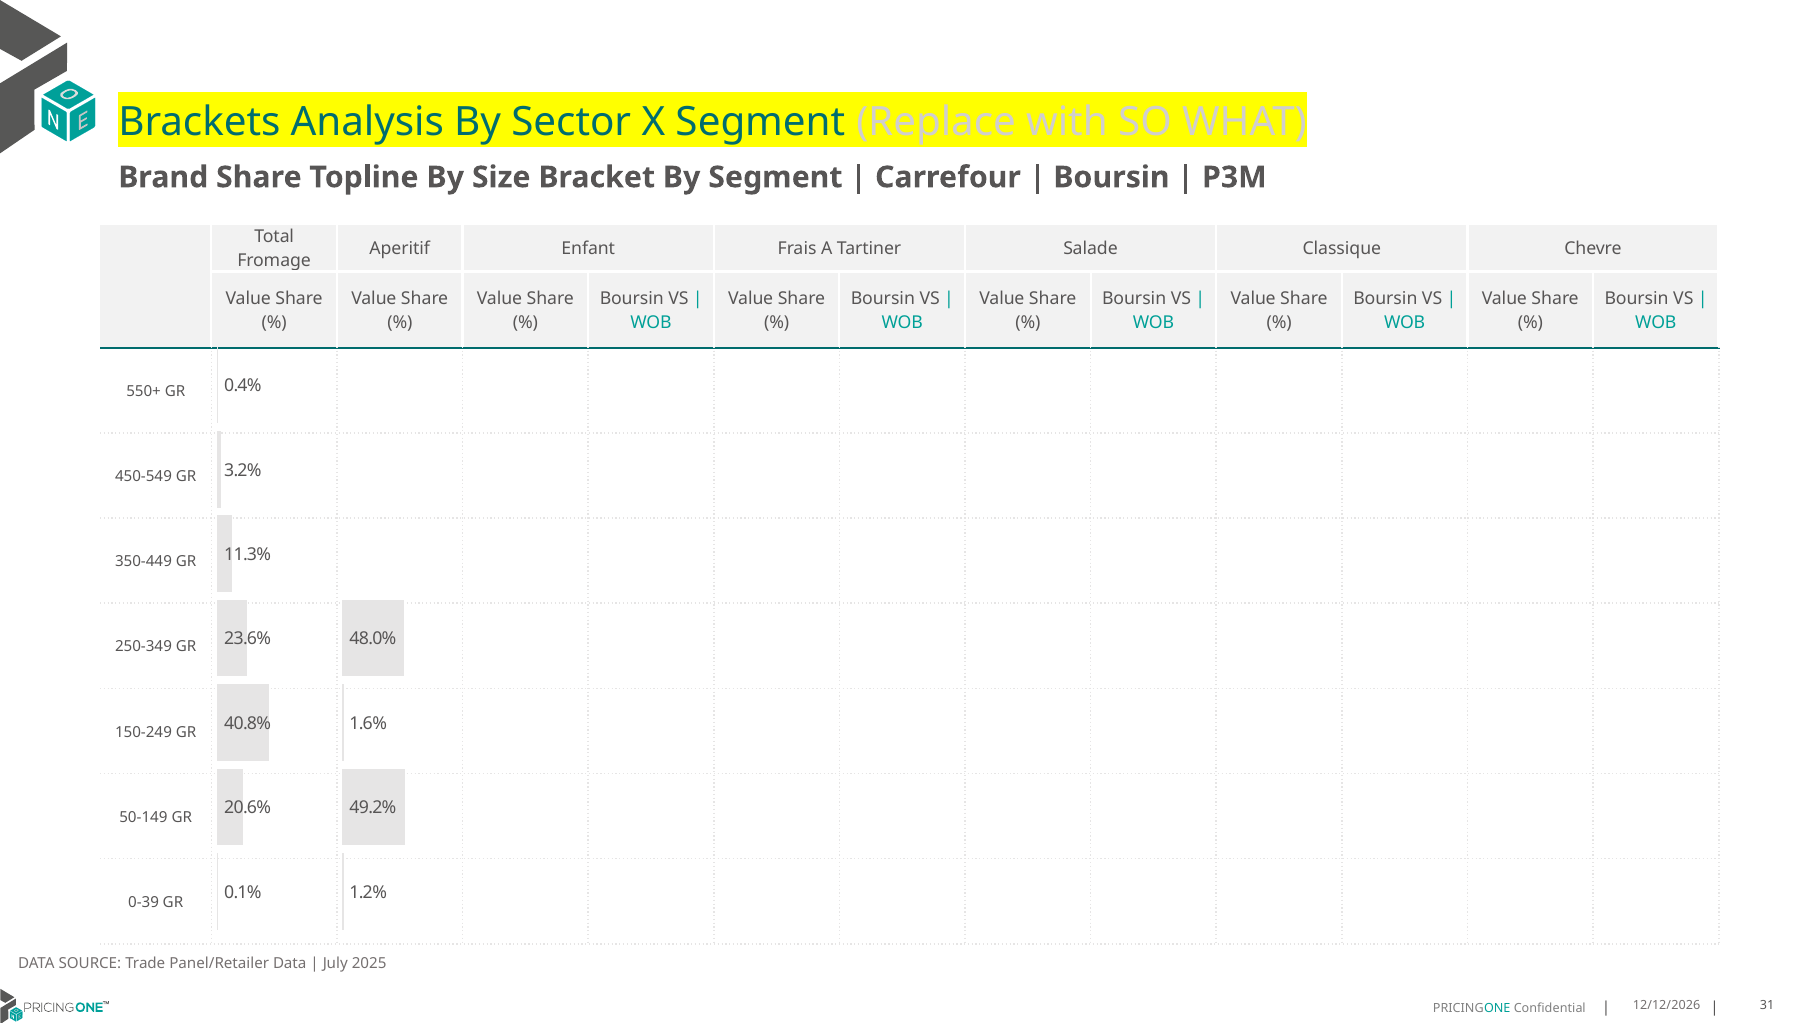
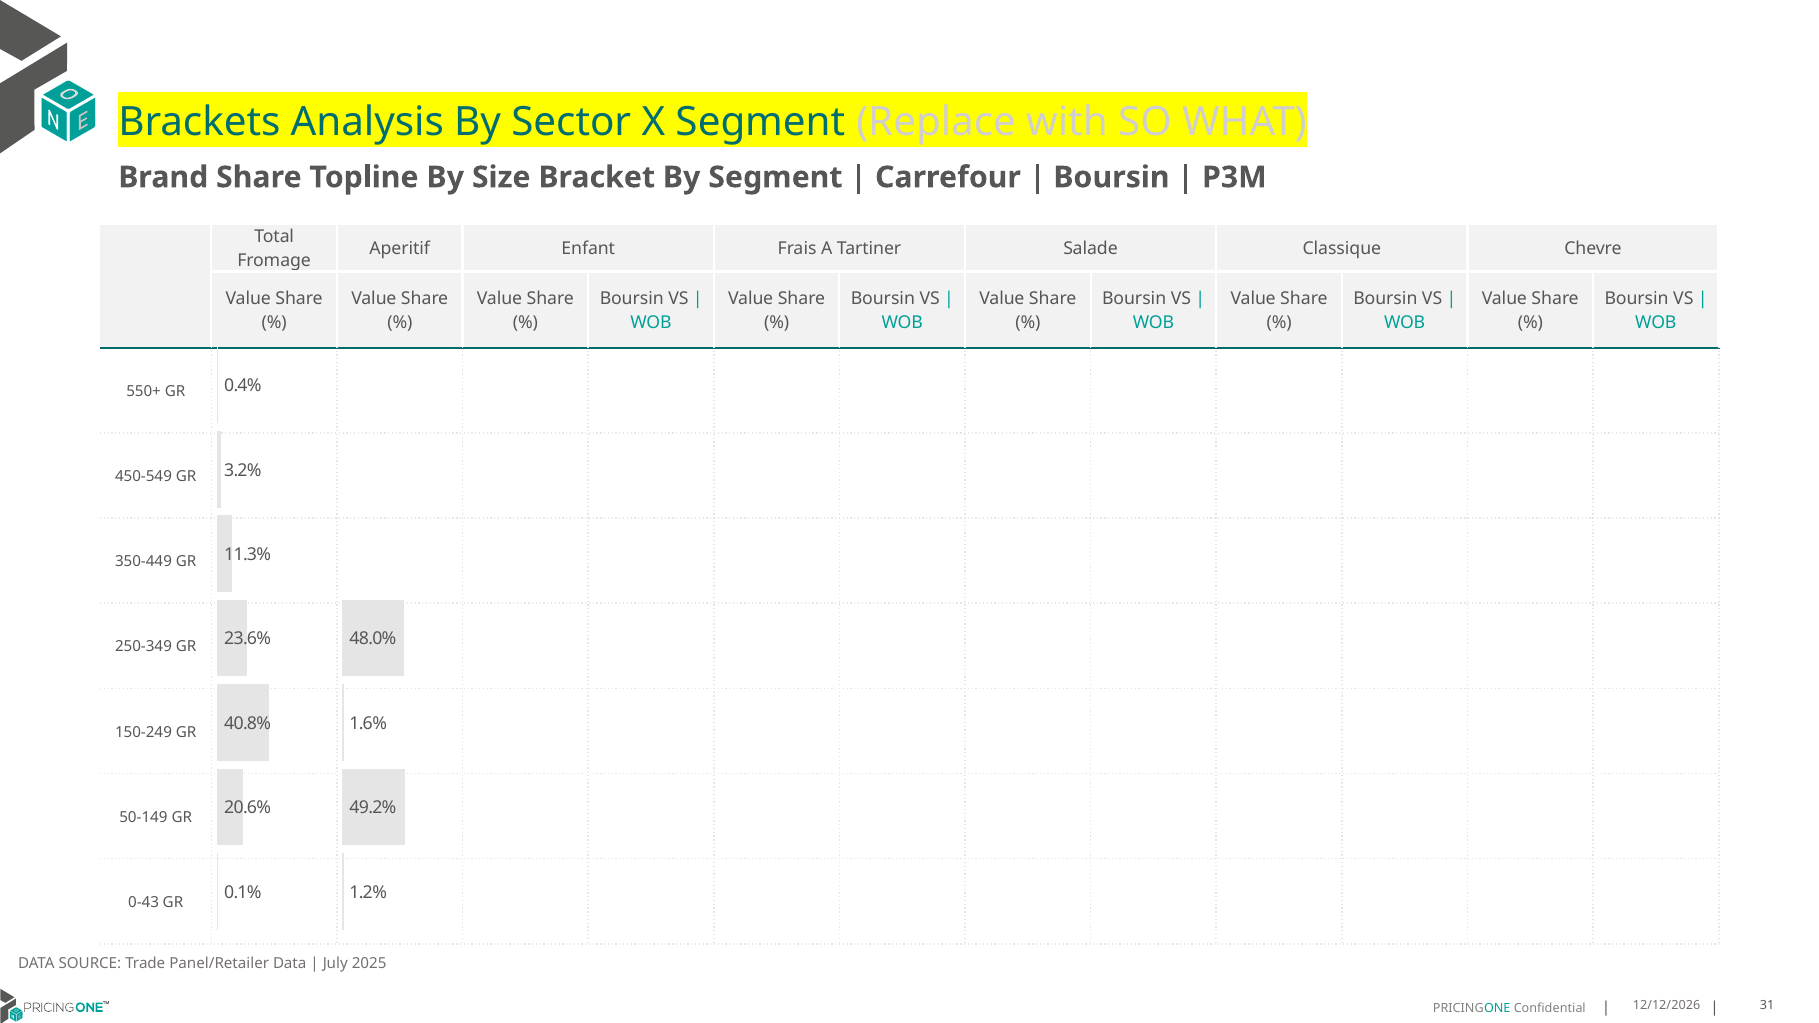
0-39: 0-39 -> 0-43
